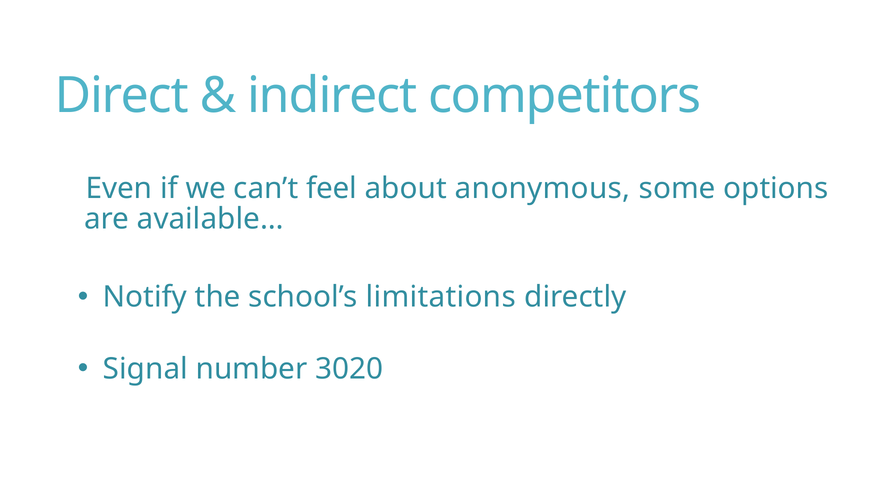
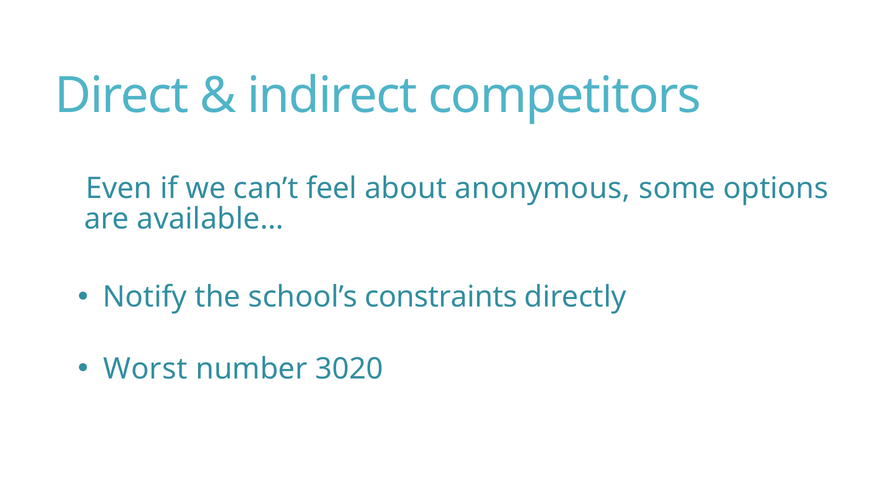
limitations: limitations -> constraints
Signal: Signal -> Worst
